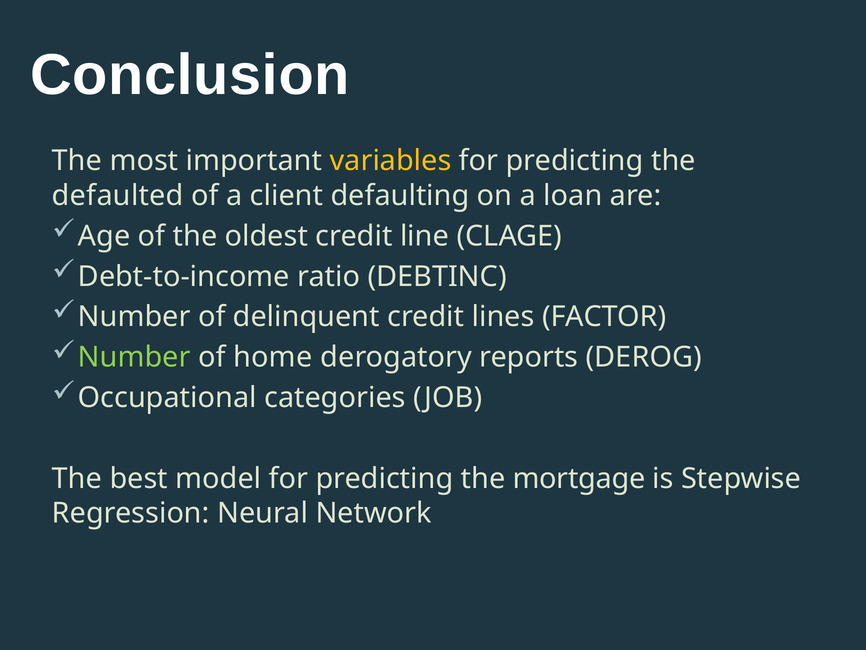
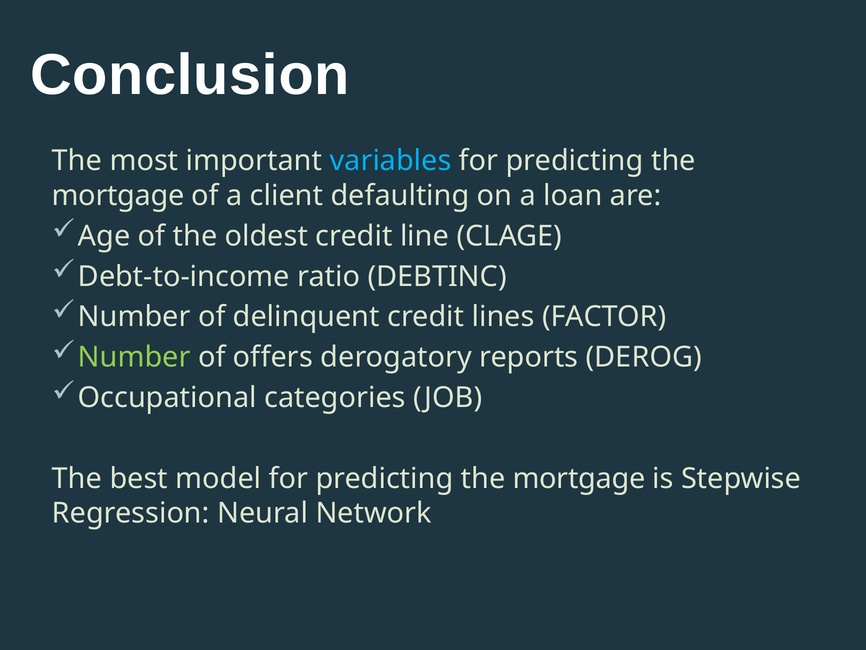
variables colour: yellow -> light blue
defaulted at (118, 195): defaulted -> mortgage
home: home -> offers
